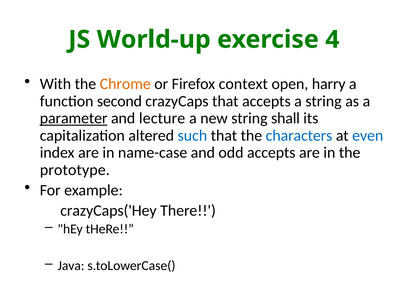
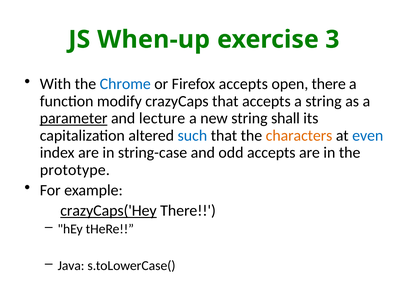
World-up: World-up -> When-up
4: 4 -> 3
Chrome colour: orange -> blue
Firefox context: context -> accepts
open harry: harry -> there
second: second -> modify
characters colour: blue -> orange
name-case: name-case -> string-case
crazyCaps('Hey underline: none -> present
